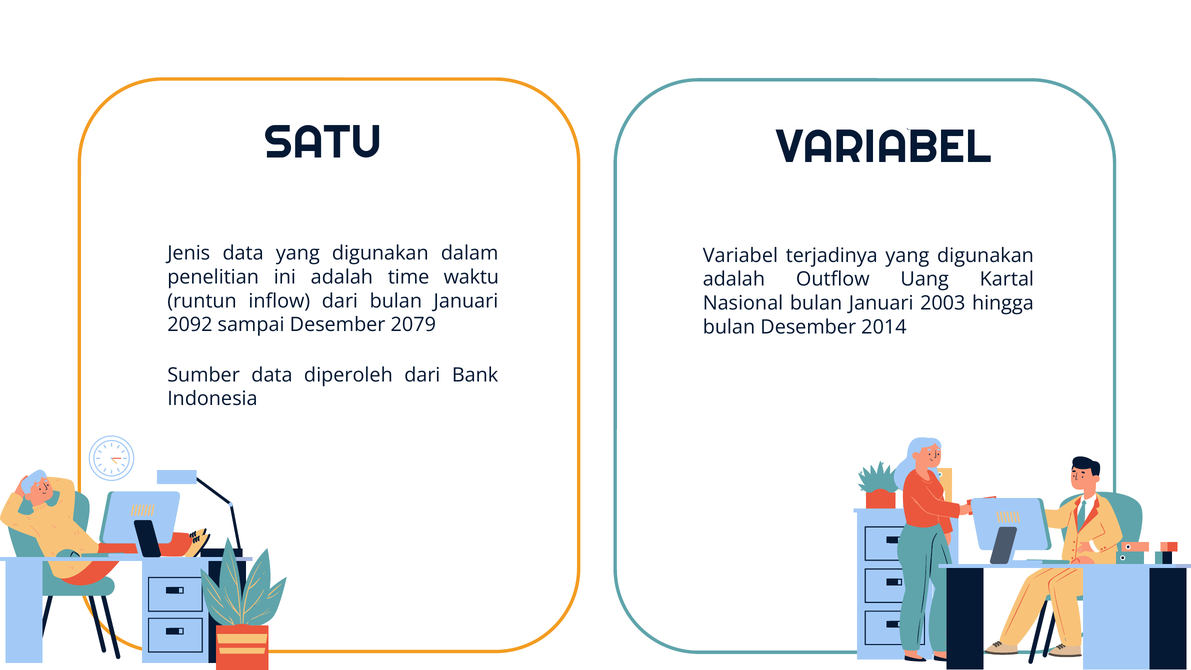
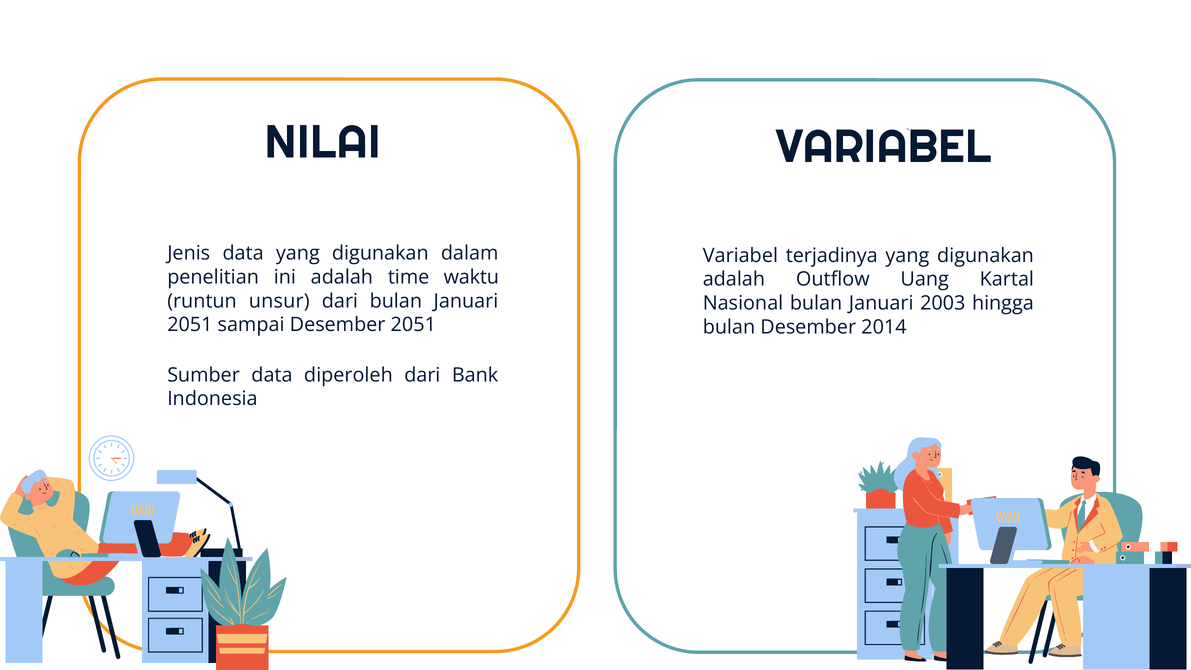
SATU: SATU -> NILAI
inflow: inflow -> unsur
2092 at (190, 325): 2092 -> 2051
Desember 2079: 2079 -> 2051
